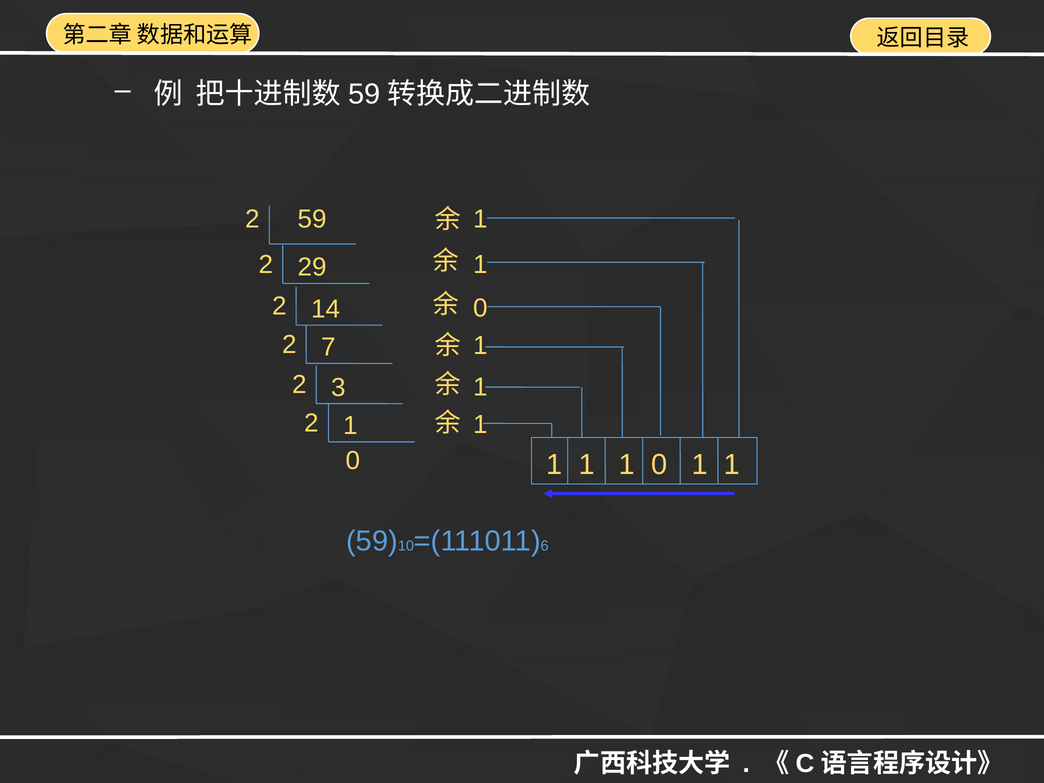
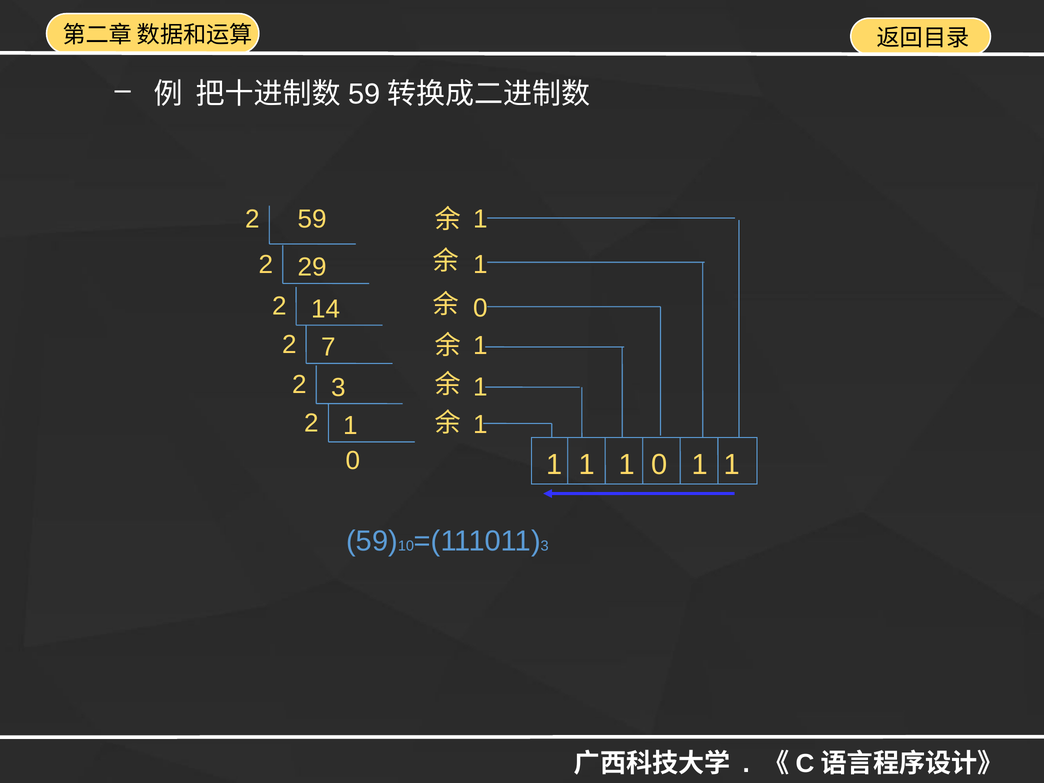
6 at (545, 546): 6 -> 3
